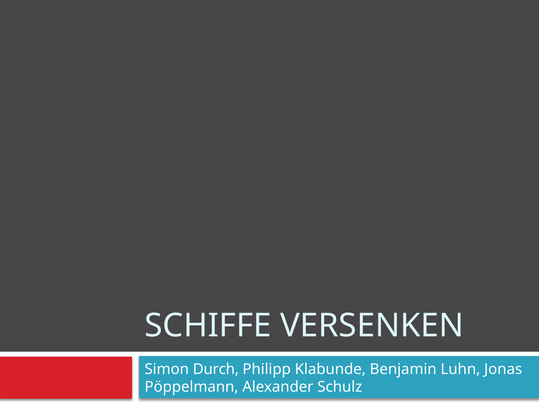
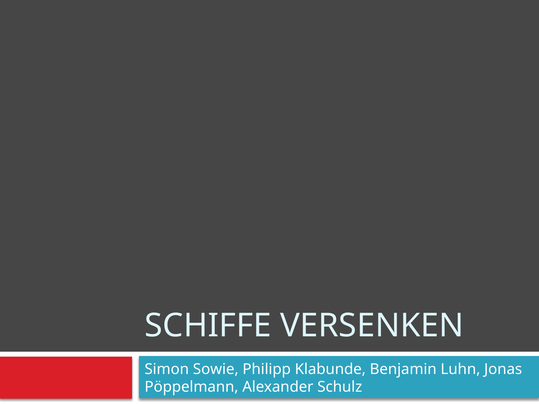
Durch: Durch -> Sowie
